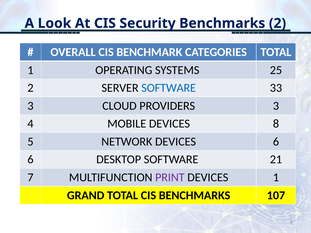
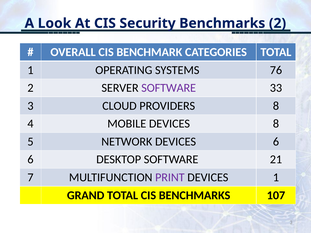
25: 25 -> 76
SOFTWARE at (169, 88) colour: blue -> purple
PROVIDERS 3: 3 -> 8
